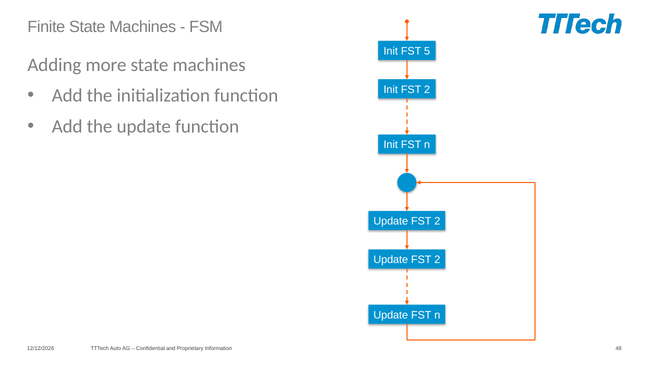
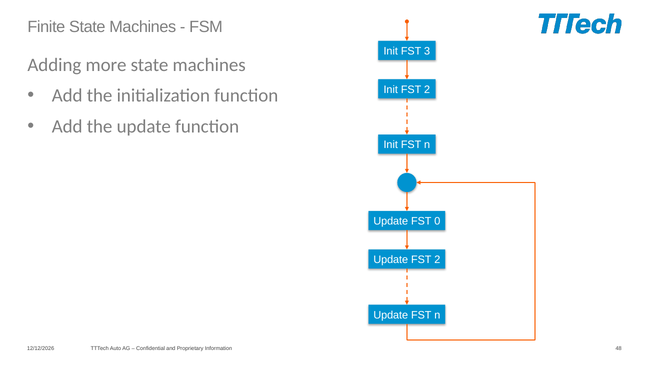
5: 5 -> 3
2 at (437, 221): 2 -> 0
